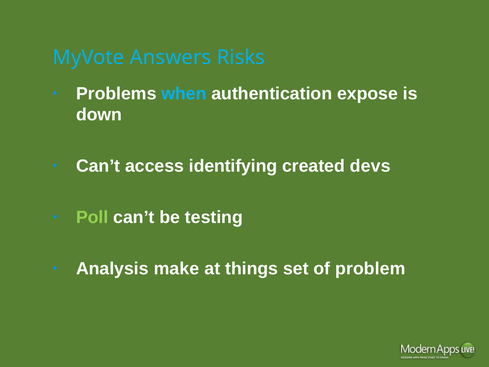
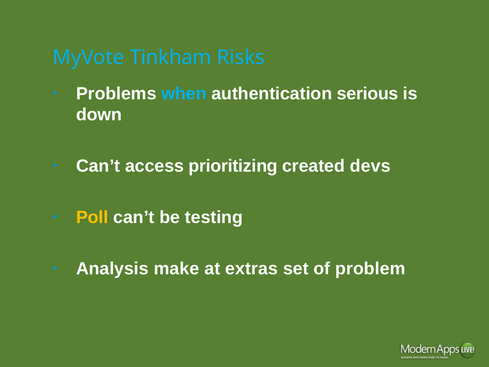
Answers: Answers -> Tinkham
expose: expose -> serious
identifying: identifying -> prioritizing
Poll colour: light green -> yellow
things: things -> extras
